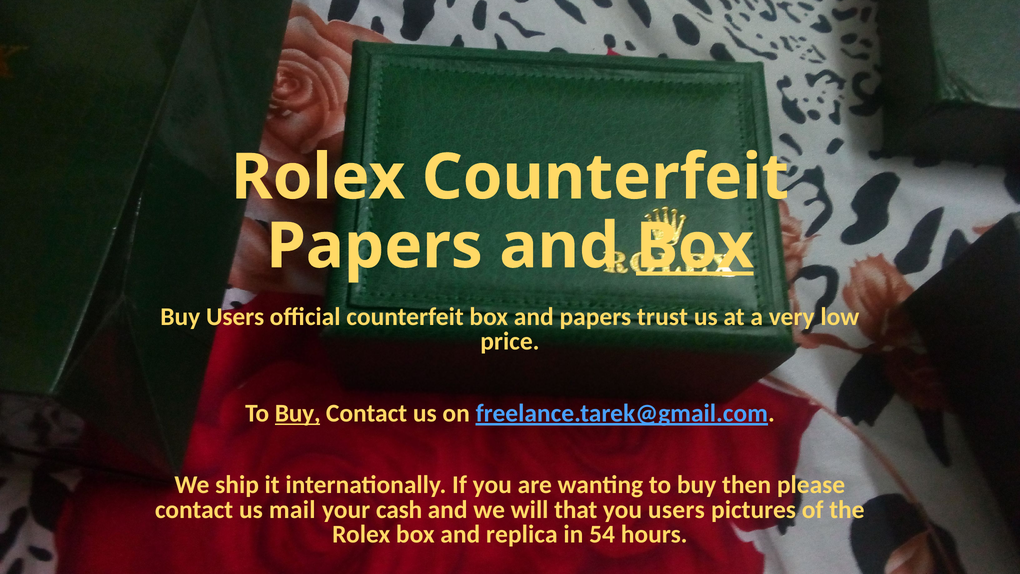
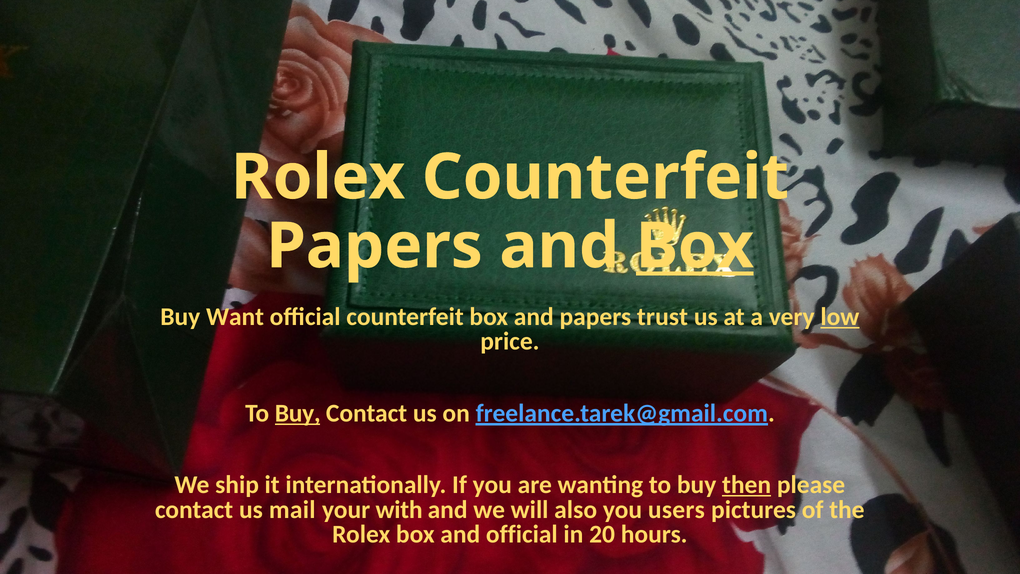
Buy Users: Users -> Want
low underline: none -> present
then underline: none -> present
cash: cash -> with
that: that -> also
and replica: replica -> official
54: 54 -> 20
